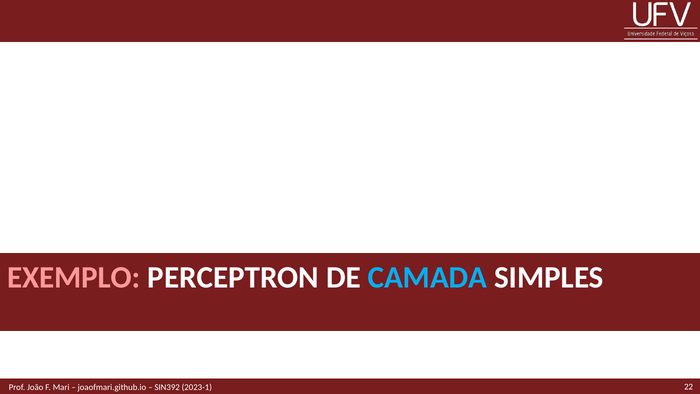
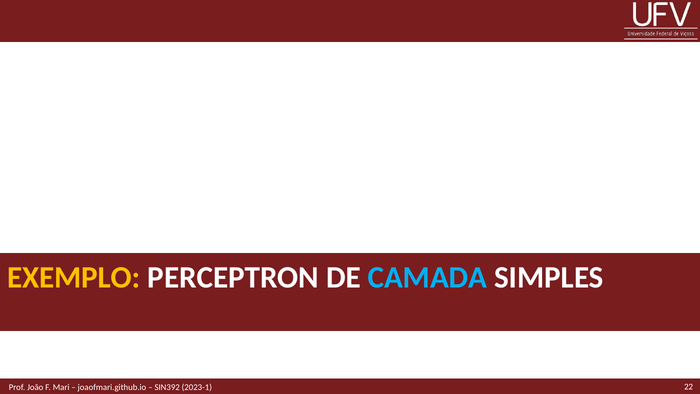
EXEMPLO colour: pink -> yellow
